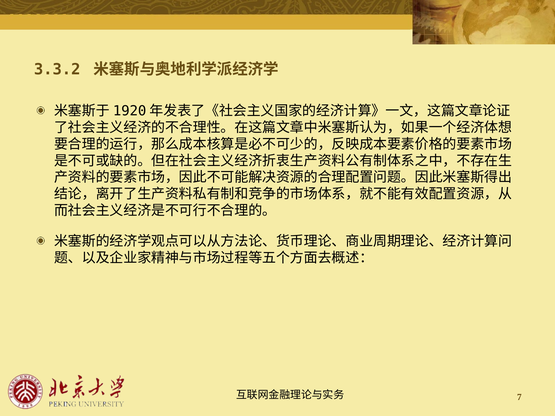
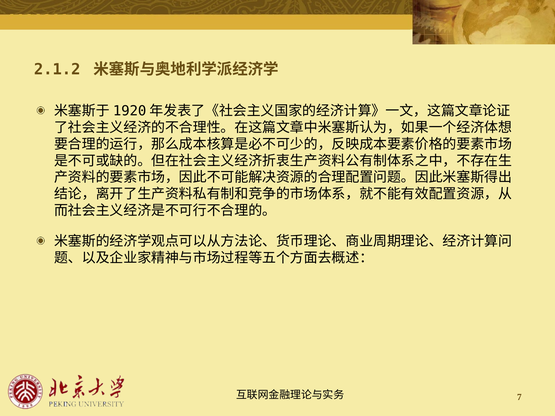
3.3.2: 3.3.2 -> 2.1.2
